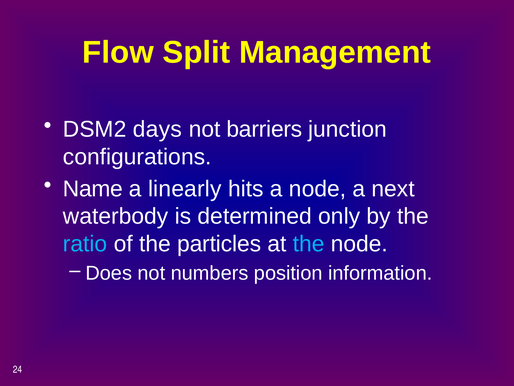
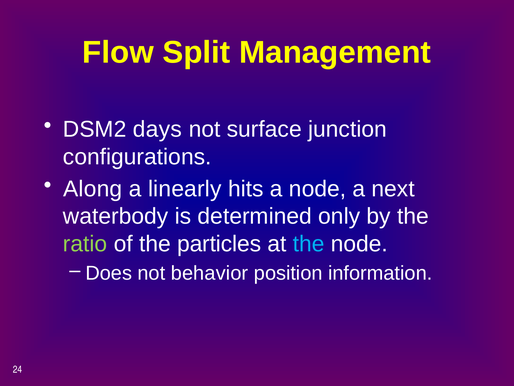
barriers: barriers -> surface
Name: Name -> Along
ratio colour: light blue -> light green
numbers: numbers -> behavior
